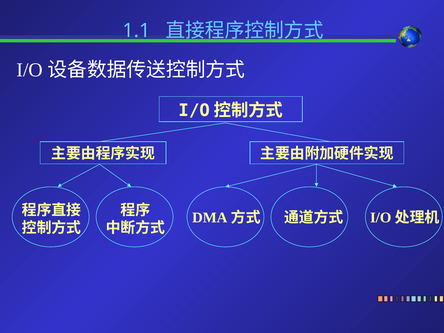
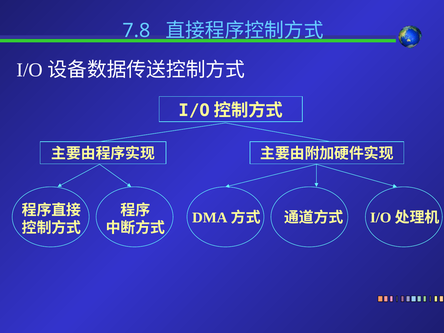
1.1: 1.1 -> 7.8
